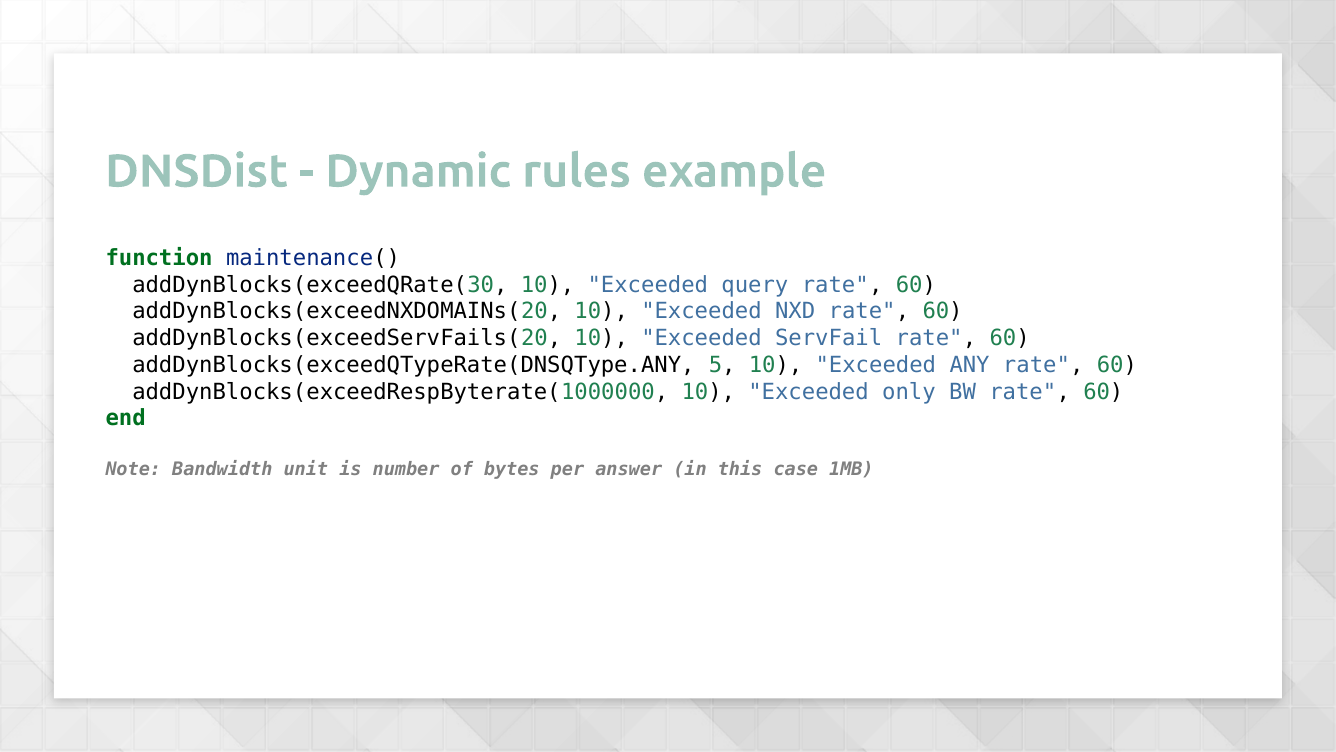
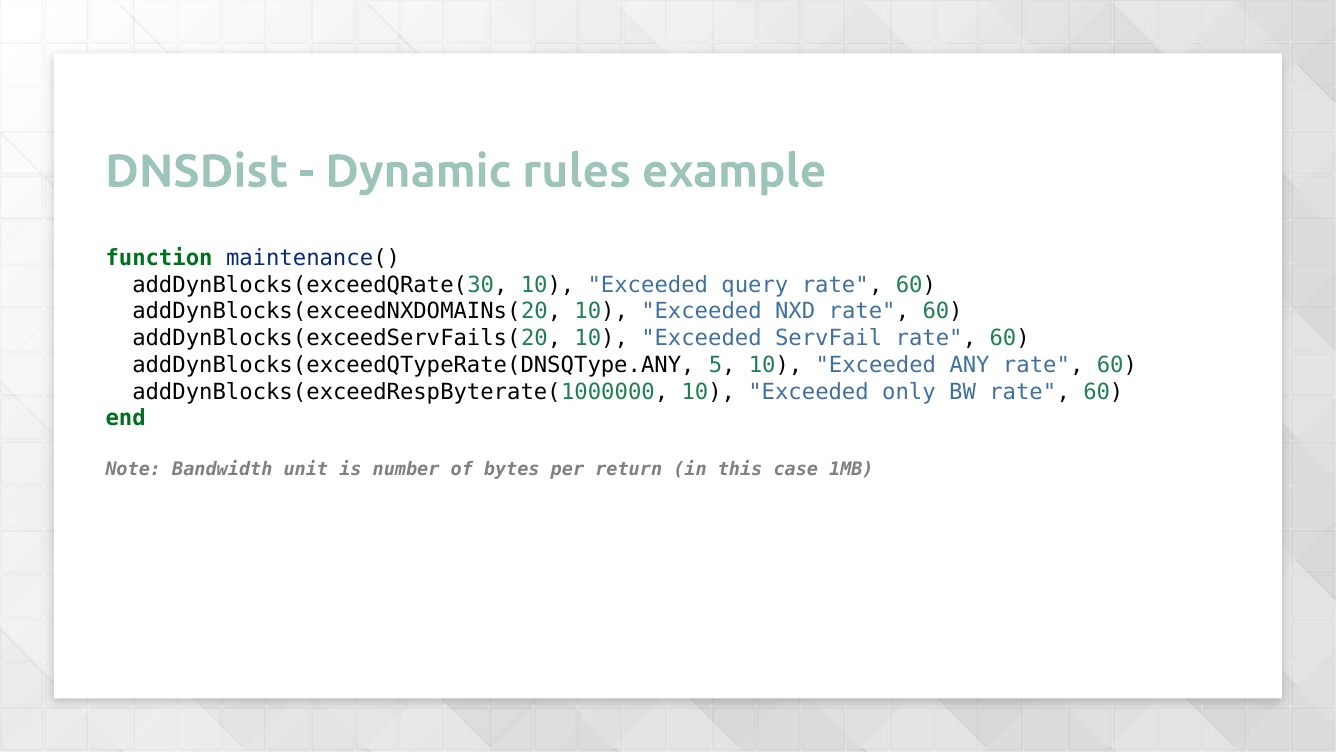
answer: answer -> return
